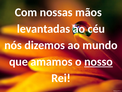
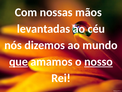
que underline: none -> present
